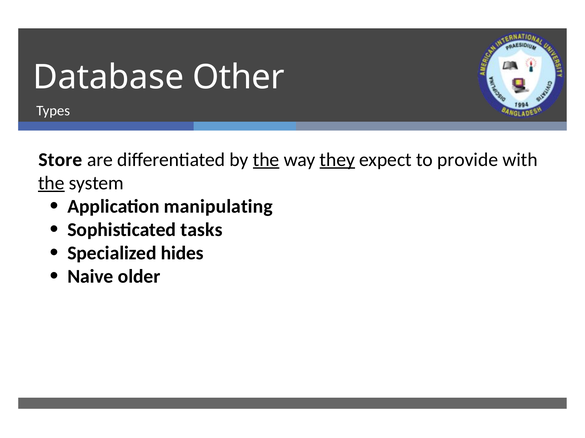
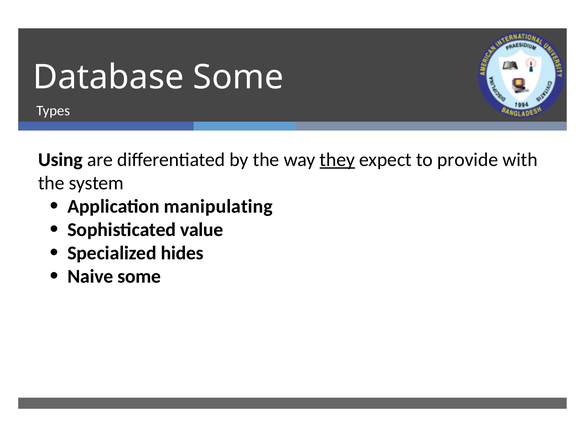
Database Other: Other -> Some
Store: Store -> Using
the at (266, 160) underline: present -> none
the at (51, 183) underline: present -> none
tasks: tasks -> value
Naive older: older -> some
